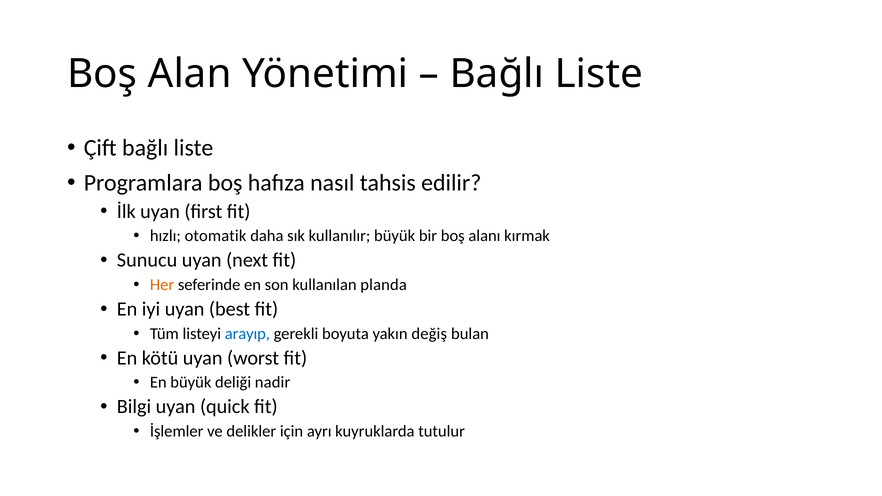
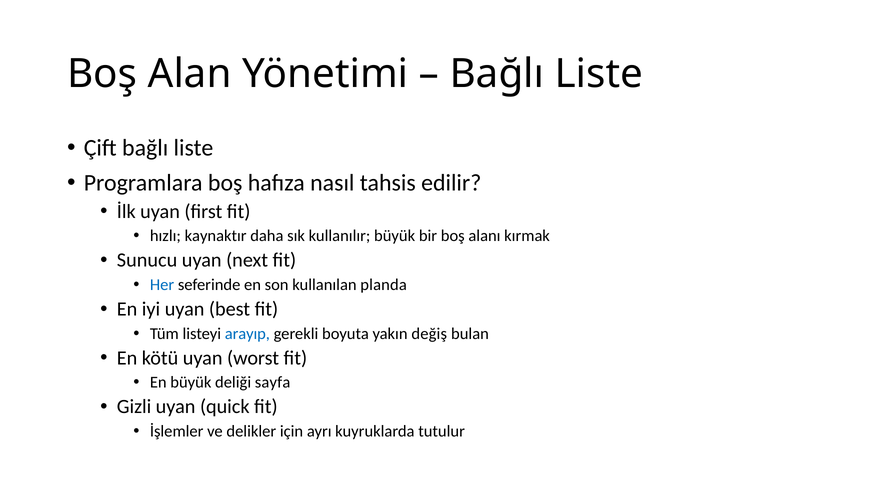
otomatik: otomatik -> kaynaktır
Her colour: orange -> blue
nadir: nadir -> sayfa
Bilgi: Bilgi -> Gizli
